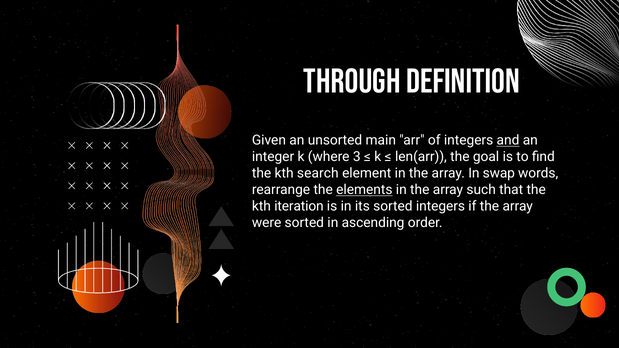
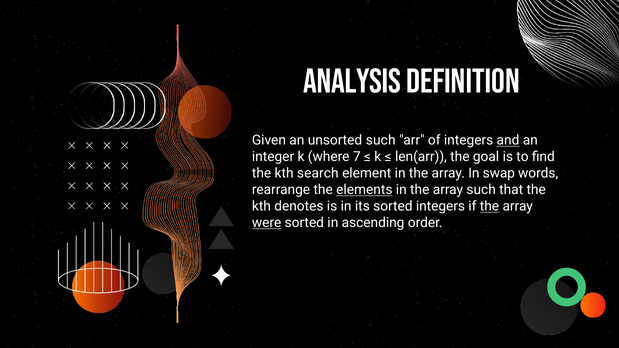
Through: Through -> Analysis
unsorted main: main -> such
3: 3 -> 7
iteration: iteration -> denotes
the at (489, 206) underline: none -> present
were underline: none -> present
